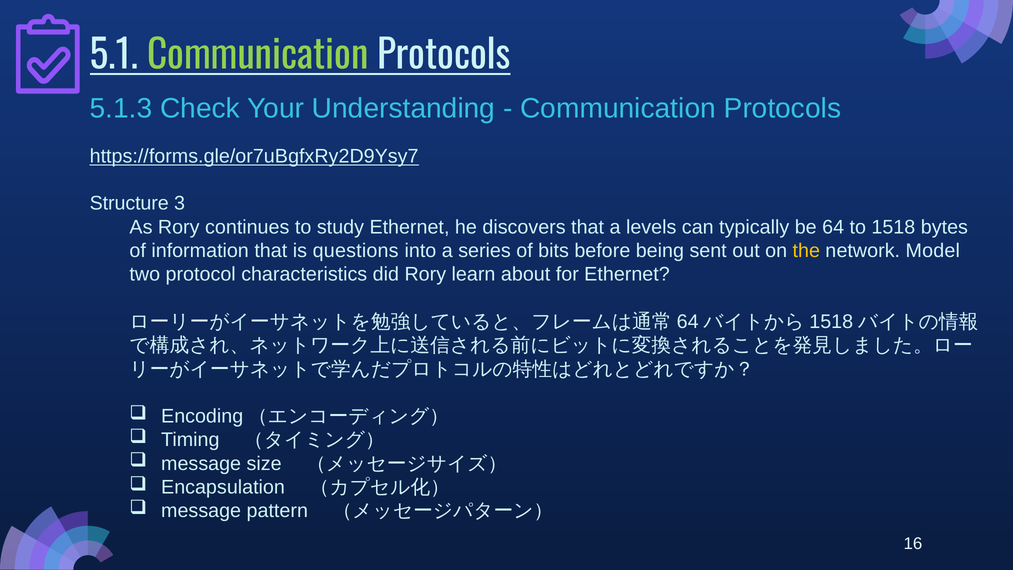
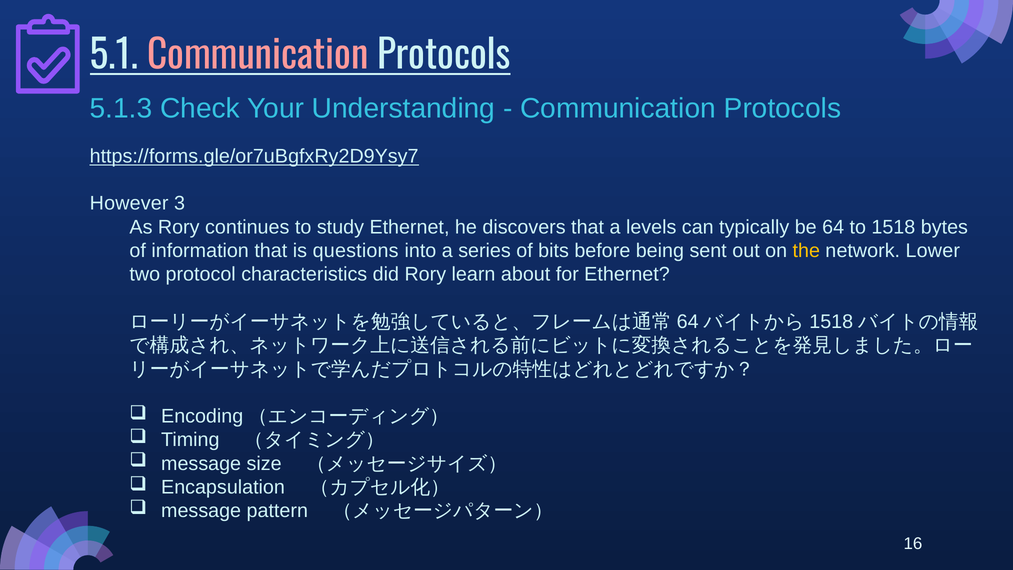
Communication at (258, 56) colour: light green -> pink
Structure: Structure -> However
Model: Model -> Lower
